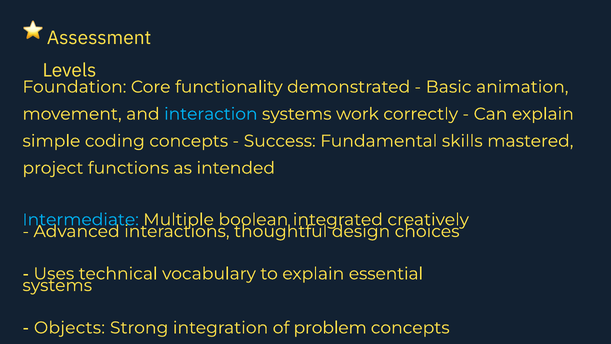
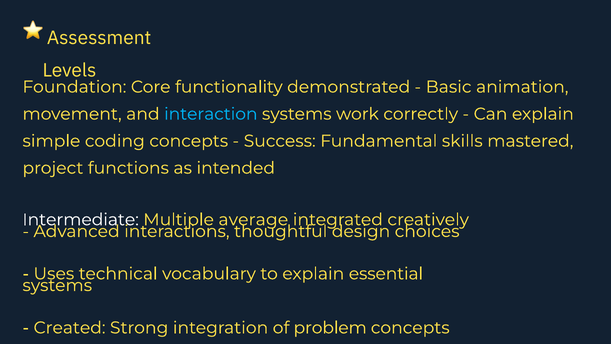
Intermediate colour: light blue -> white
boolean: boolean -> average
Objects: Objects -> Created
